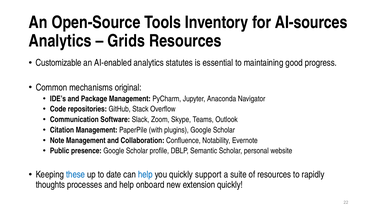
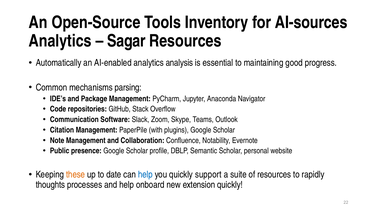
Grids: Grids -> Sagar
Customizable: Customizable -> Automatically
statutes: statutes -> analysis
original: original -> parsing
these colour: blue -> orange
